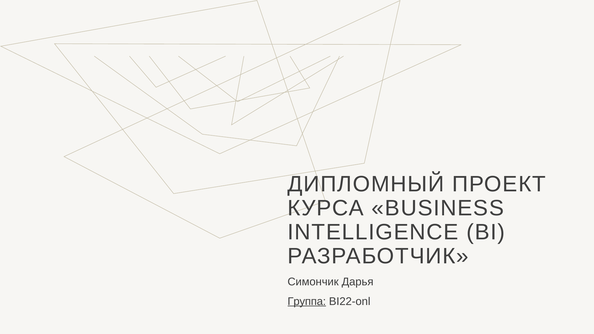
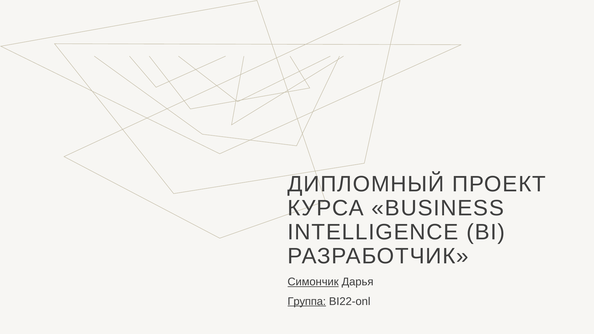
Симончик underline: none -> present
